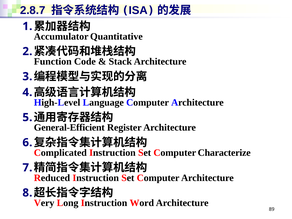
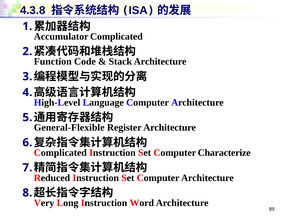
2.8.7: 2.8.7 -> 4.3.8
Accumulator Quantitative: Quantitative -> Complicated
General-Efficient: General-Efficient -> General-Flexible
